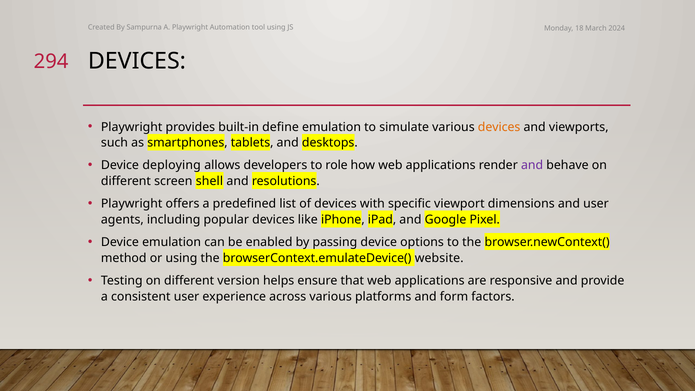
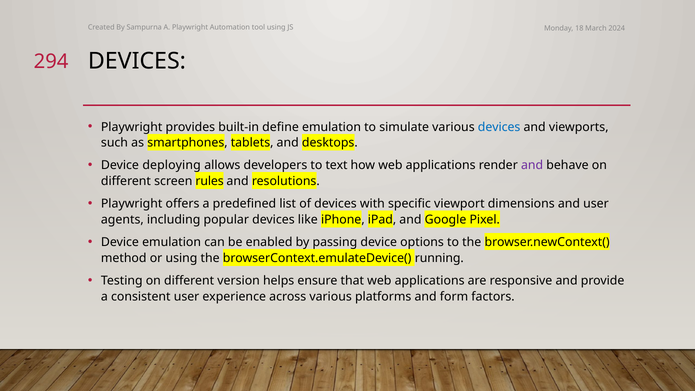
devices at (499, 127) colour: orange -> blue
role: role -> text
shell: shell -> rules
website: website -> running
